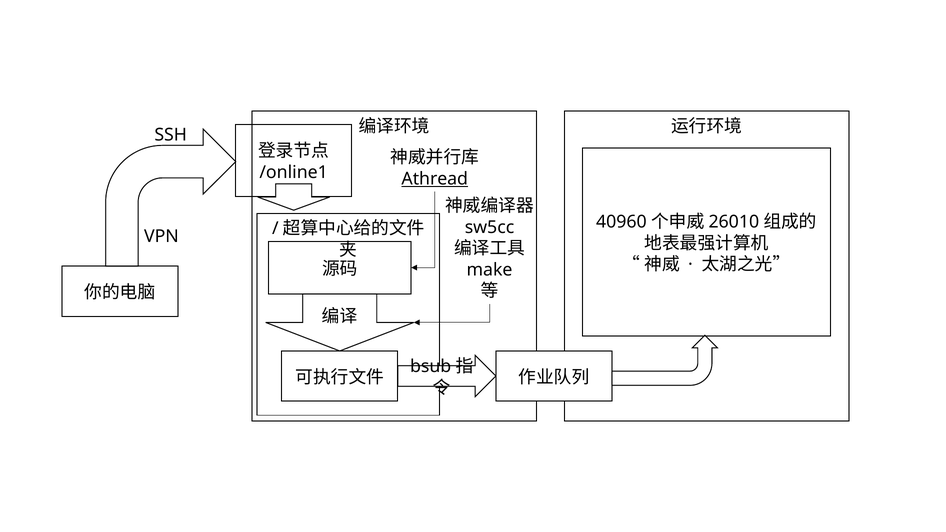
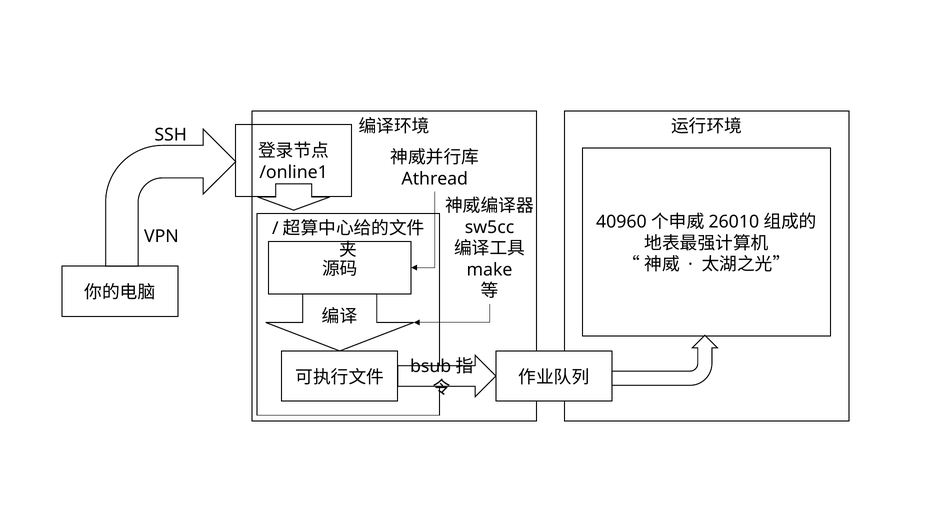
Athread underline: present -> none
